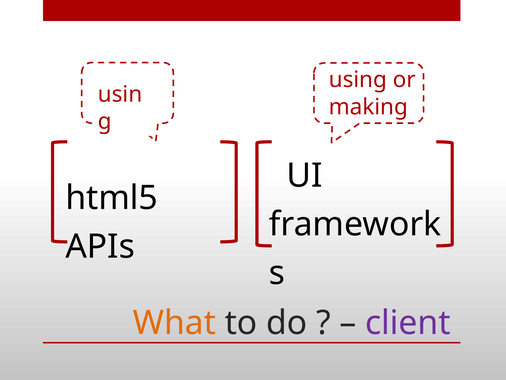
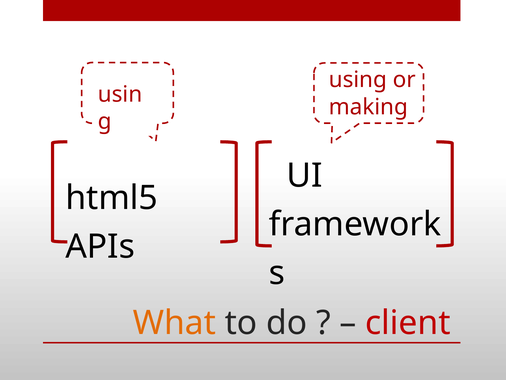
client colour: purple -> red
